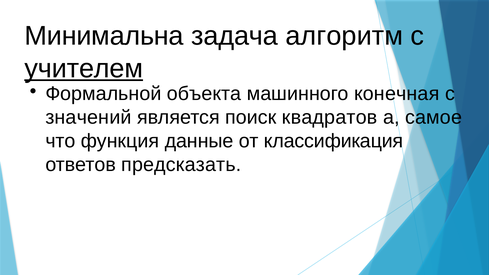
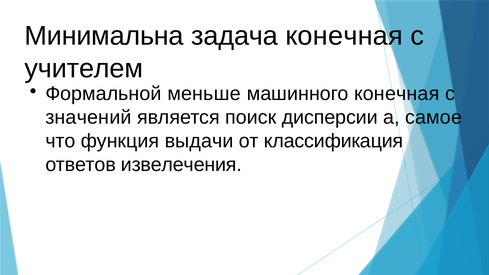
задача алгоритм: алгоритм -> конечная
учителем underline: present -> none
объекта: объекта -> меньше
квадратов: квадратов -> дисперсии
данные: данные -> выдачи
предсказать: предсказать -> извелечения
